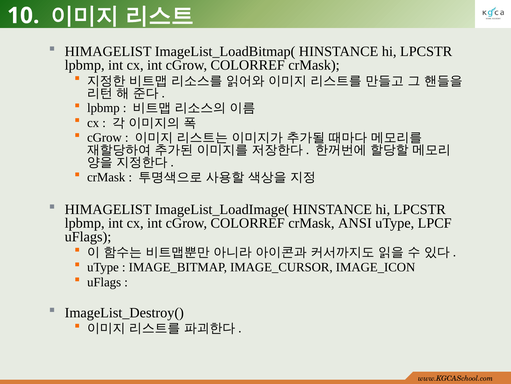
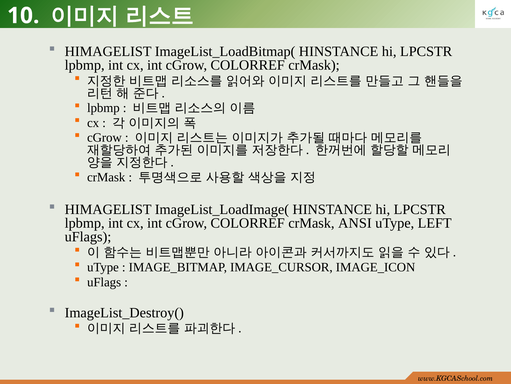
LPCF: LPCF -> LEFT
